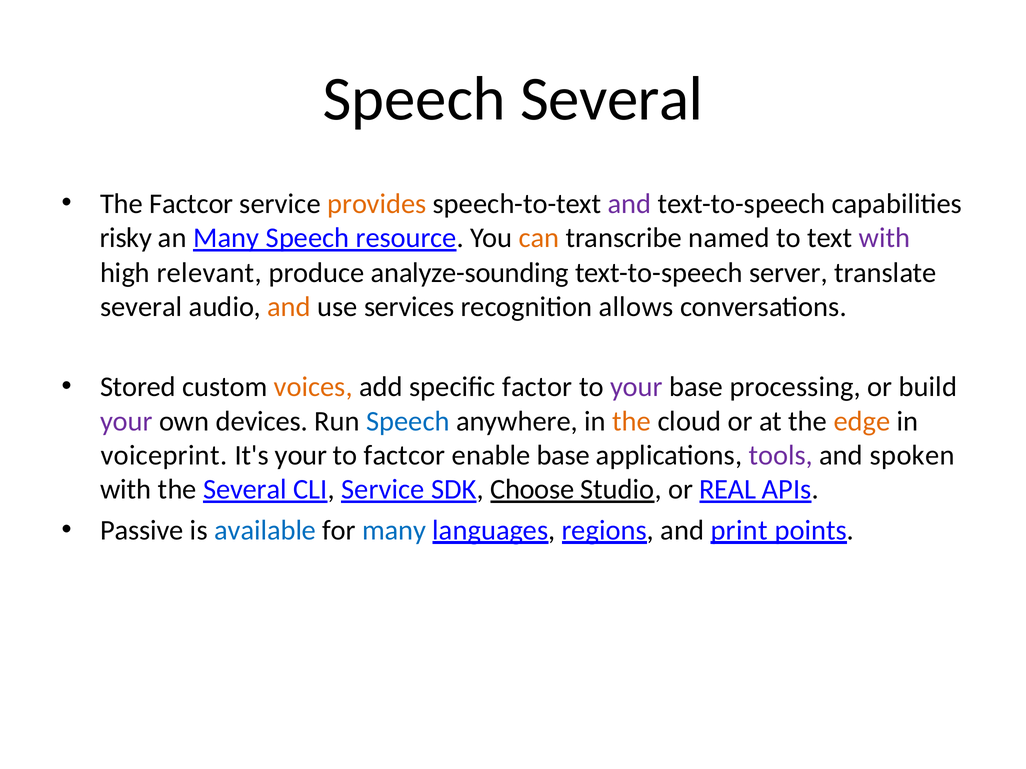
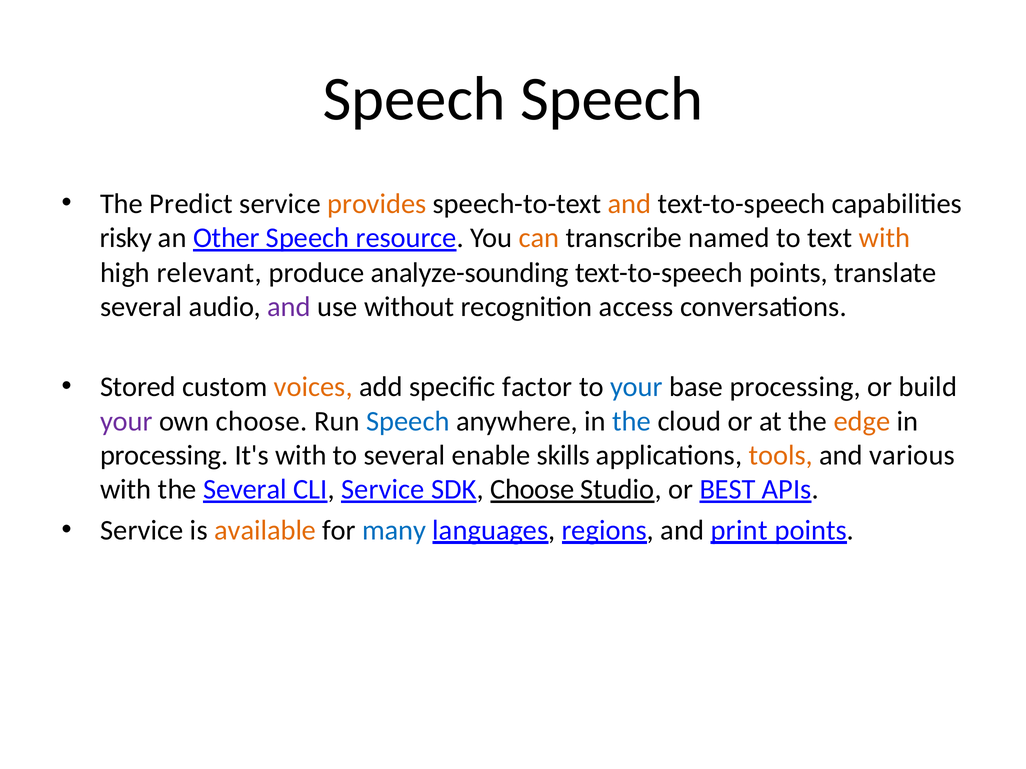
Speech Several: Several -> Speech
The Factcor: Factcor -> Predict
and at (630, 204) colour: purple -> orange
an Many: Many -> Other
with at (884, 238) colour: purple -> orange
text-to-speech server: server -> points
and at (289, 307) colour: orange -> purple
services: services -> without
allows: allows -> access
your at (636, 387) colour: purple -> blue
own devices: devices -> choose
the at (632, 421) colour: orange -> blue
voiceprint at (164, 456): voiceprint -> processing
It's your: your -> with
to factcor: factcor -> several
enable base: base -> skills
tools colour: purple -> orange
spoken: spoken -> various
REAL: REAL -> BEST
Passive at (142, 530): Passive -> Service
available colour: blue -> orange
